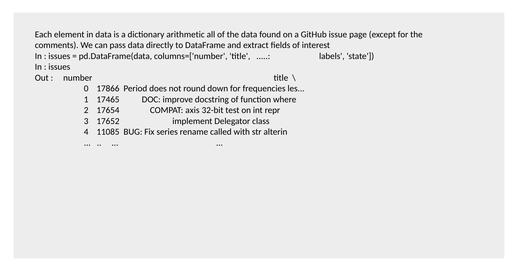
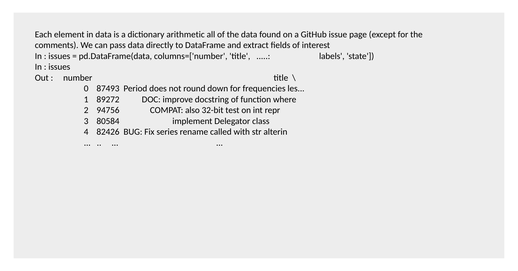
17866: 17866 -> 87493
17465: 17465 -> 89272
17654: 17654 -> 94756
axis: axis -> also
17652: 17652 -> 80584
11085: 11085 -> 82426
